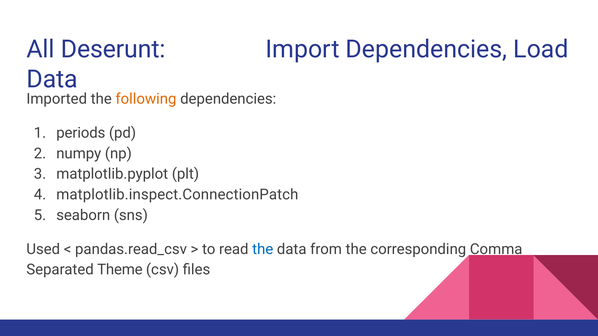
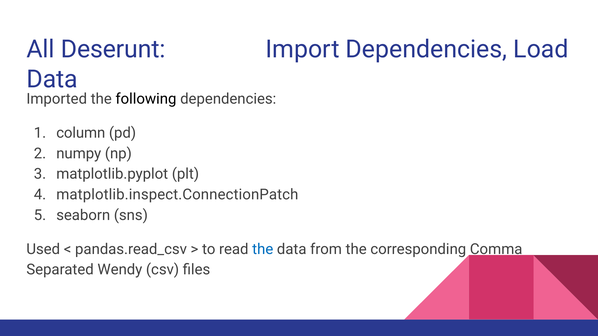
following colour: orange -> black
periods: periods -> column
Theme: Theme -> Wendy
